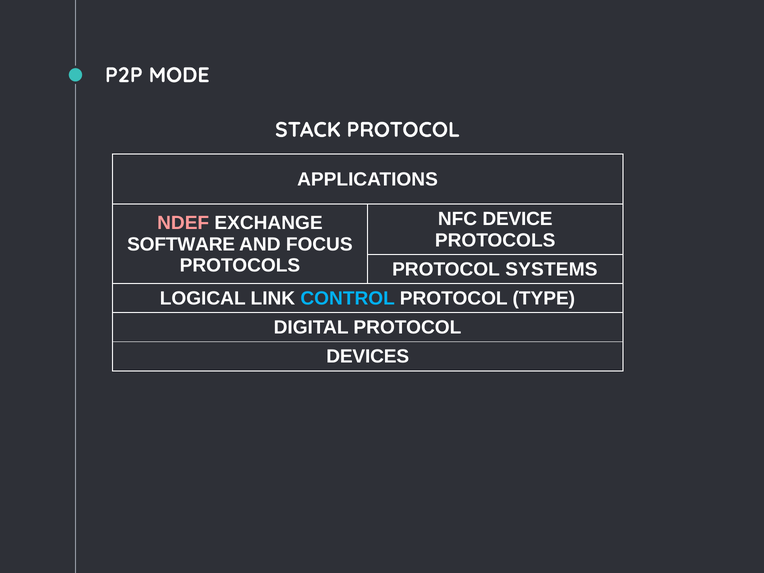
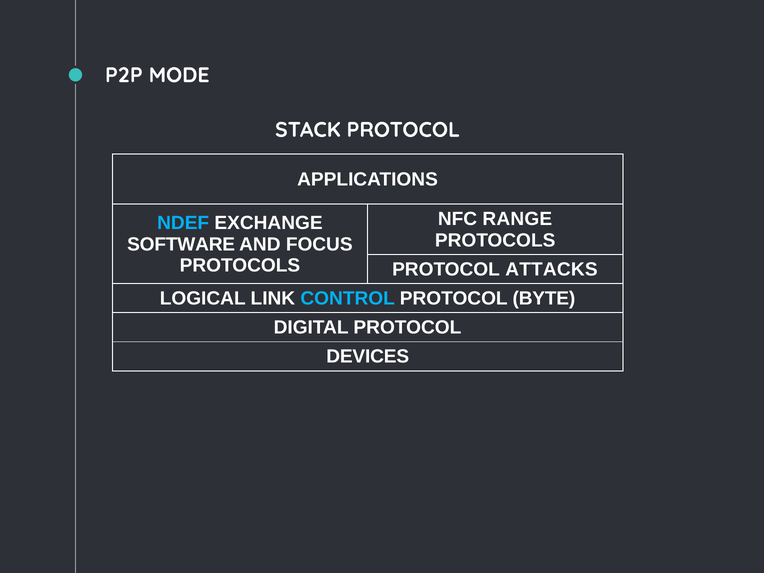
DEVICE: DEVICE -> RANGE
NDEF colour: pink -> light blue
SYSTEMS: SYSTEMS -> ATTACKS
TYPE: TYPE -> BYTE
